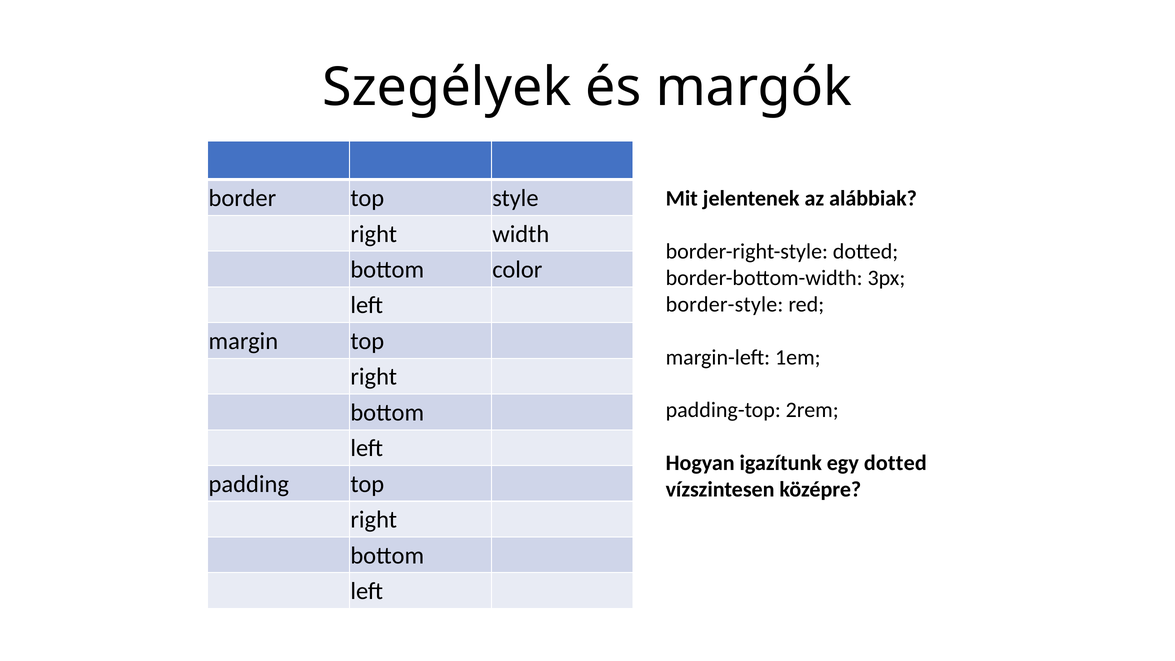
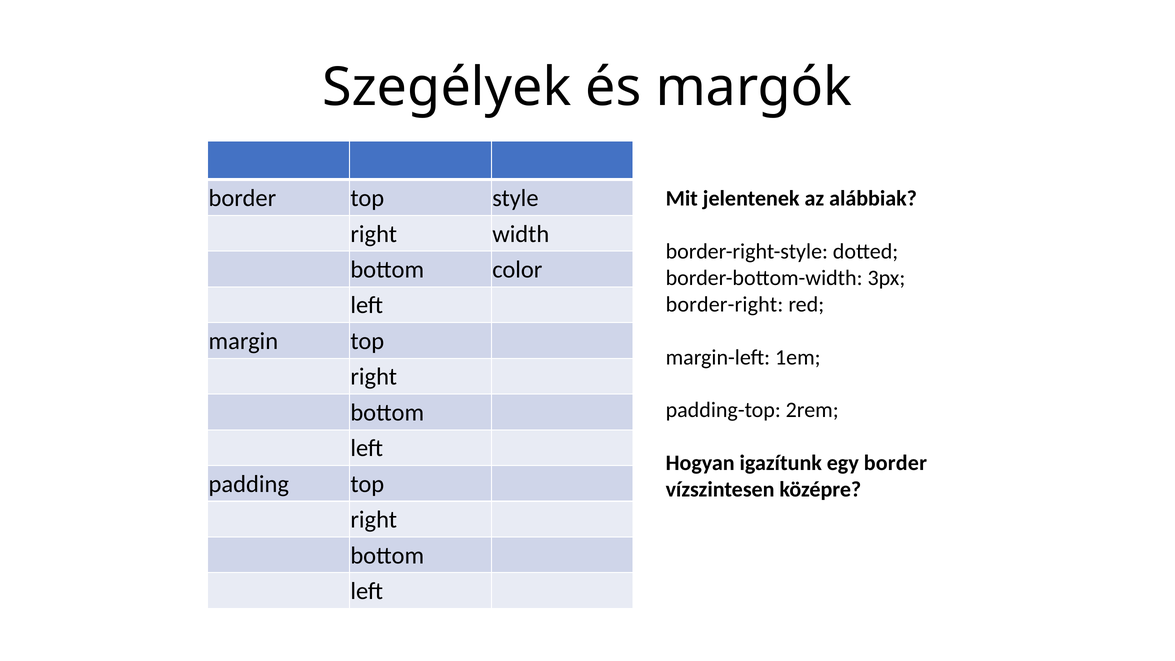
border-style: border-style -> border-right
egy dotted: dotted -> border
